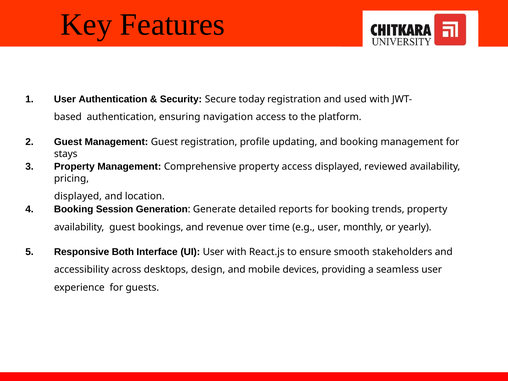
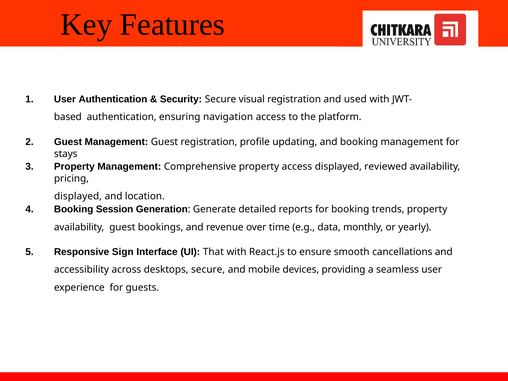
today: today -> visual
e.g user: user -> data
Both: Both -> Sign
UI User: User -> That
stakeholders: stakeholders -> cancellations
desktops design: design -> secure
